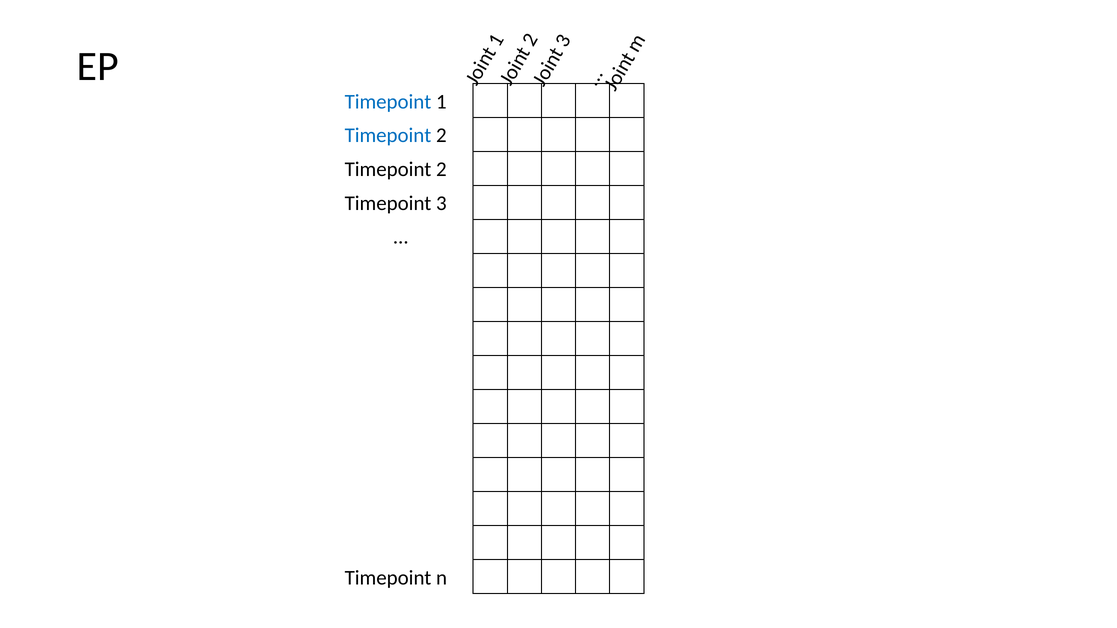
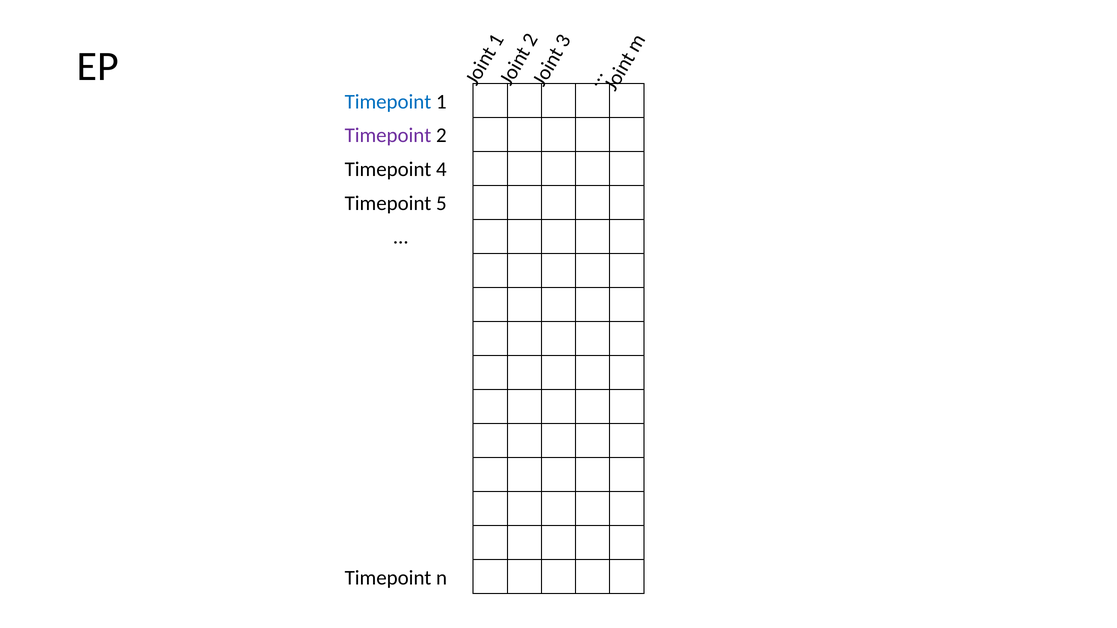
Timepoint at (388, 136) colour: blue -> purple
2 at (441, 169): 2 -> 4
Timepoint 3: 3 -> 5
